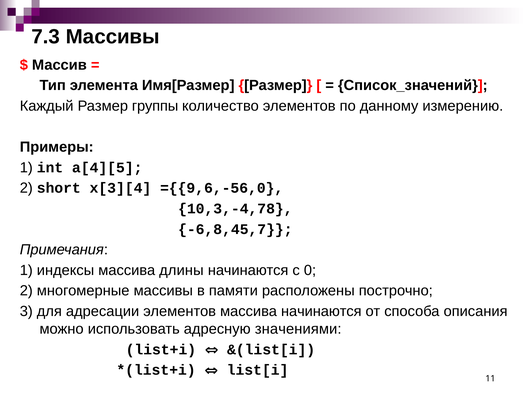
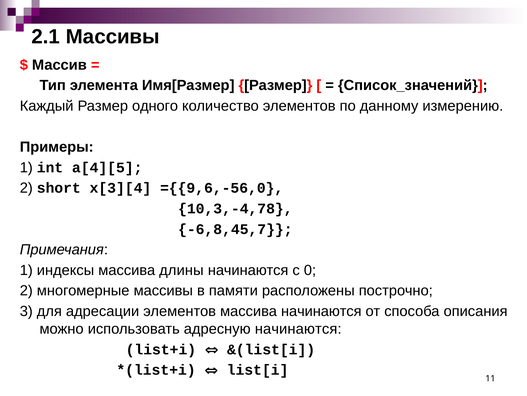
7.3: 7.3 -> 2.1
группы: группы -> одного
адресную значениями: значениями -> начинаются
